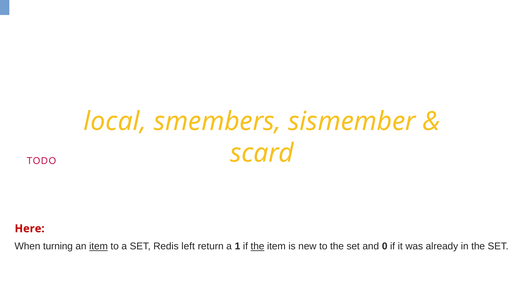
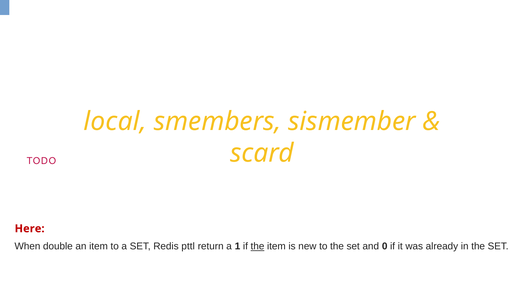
turning: turning -> double
item at (99, 247) underline: present -> none
left: left -> pttl
